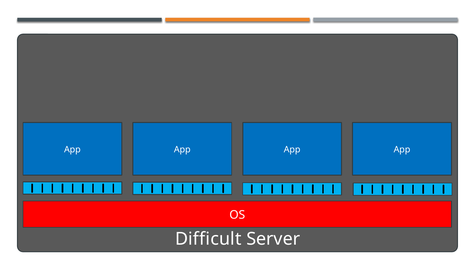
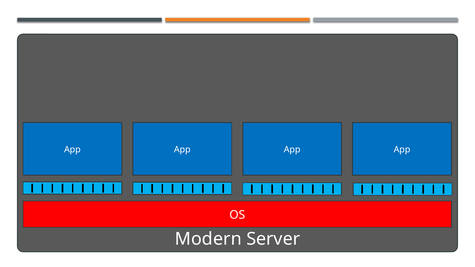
Difficult: Difficult -> Modern
